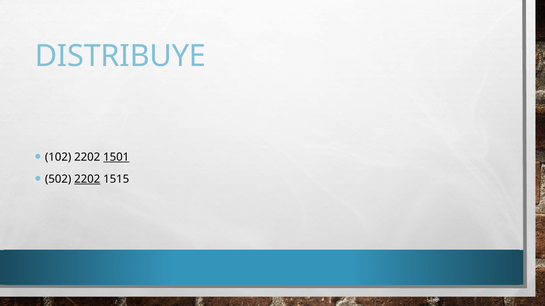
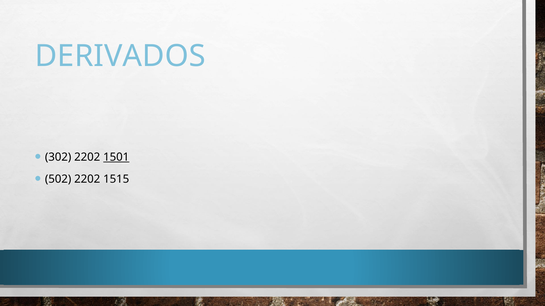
DISTRIBUYE: DISTRIBUYE -> DERIVADOS
102: 102 -> 302
2202 at (87, 179) underline: present -> none
